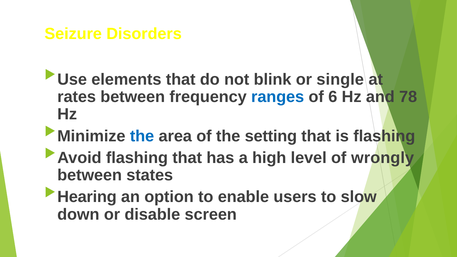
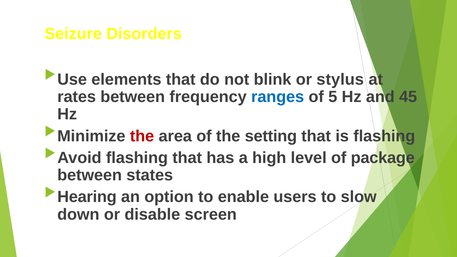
single: single -> stylus
6: 6 -> 5
78: 78 -> 45
the at (142, 136) colour: blue -> red
wrongly: wrongly -> package
